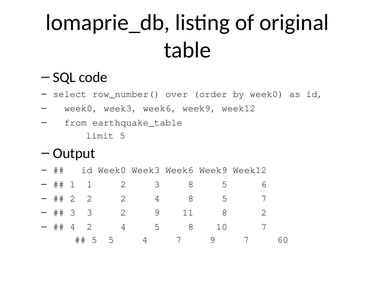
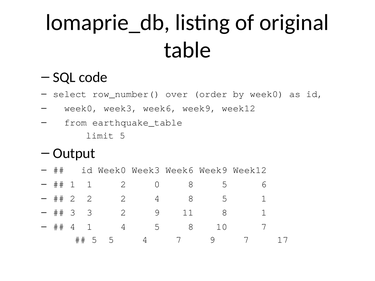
2 3: 3 -> 0
5 7: 7 -> 1
8 2: 2 -> 1
4 2: 2 -> 1
60: 60 -> 17
